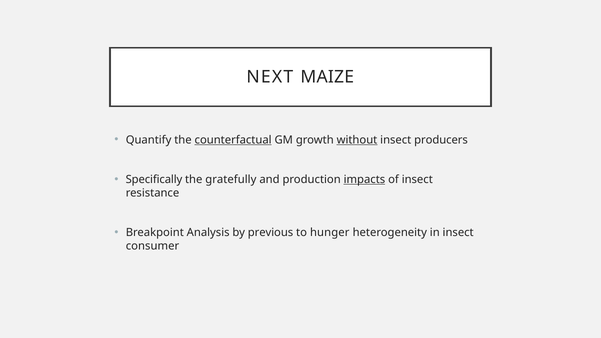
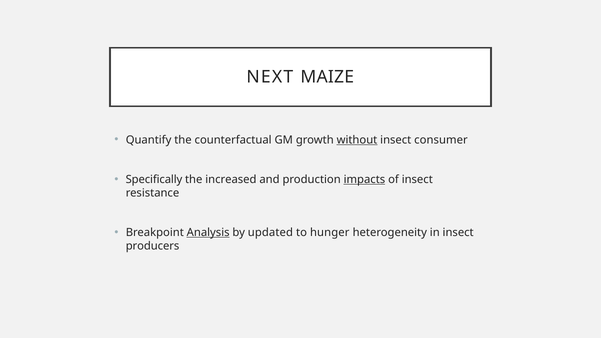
counterfactual underline: present -> none
producers: producers -> consumer
gratefully: gratefully -> increased
Analysis underline: none -> present
previous: previous -> updated
consumer: consumer -> producers
